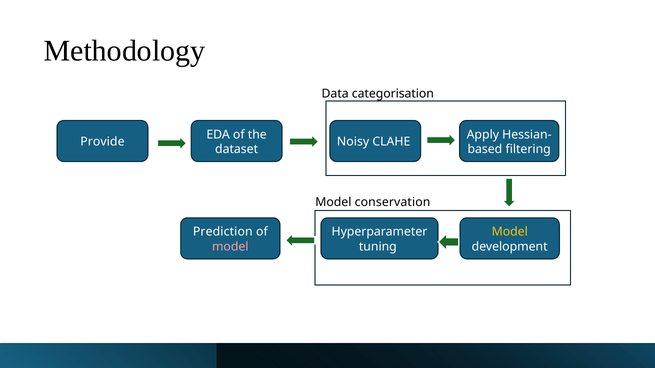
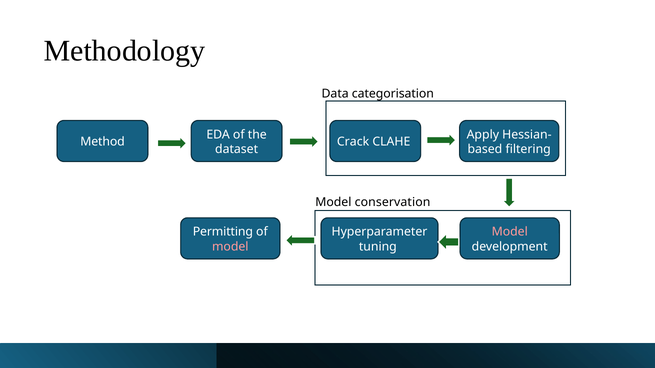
Provide: Provide -> Method
Noisy: Noisy -> Crack
Prediction: Prediction -> Permitting
Model at (510, 232) colour: yellow -> pink
